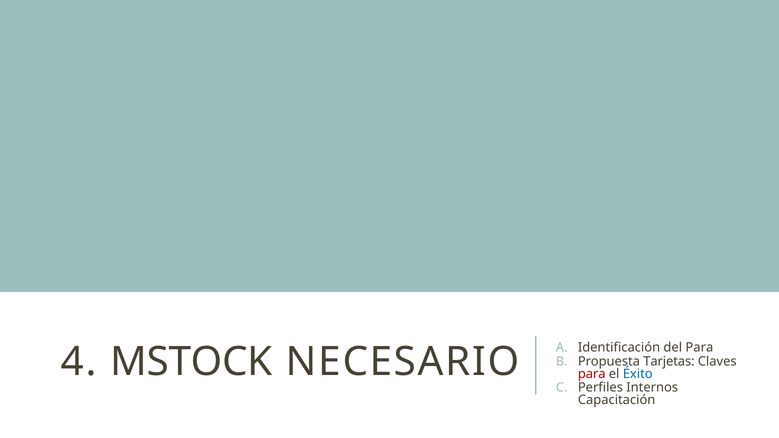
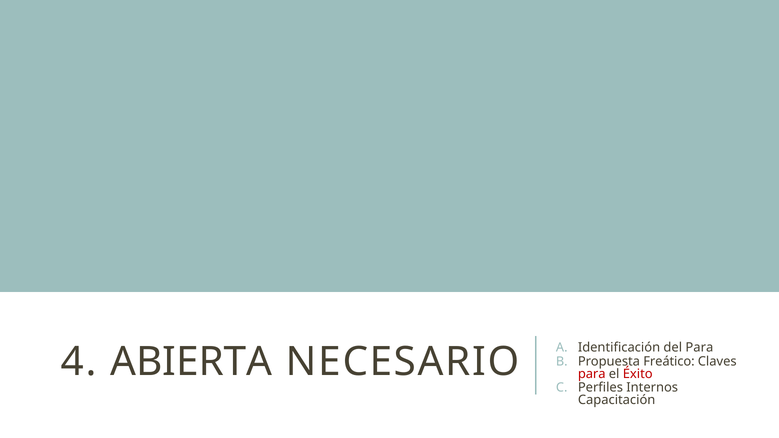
MSTOCK: MSTOCK -> ABIERTA
Tarjetas: Tarjetas -> Freático
Éxito colour: blue -> red
